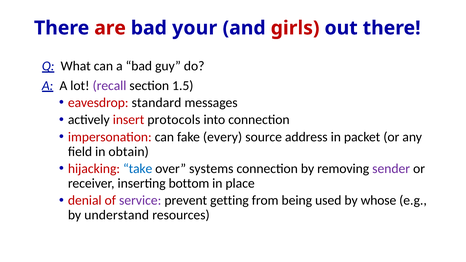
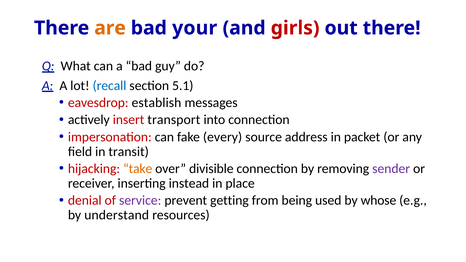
are colour: red -> orange
recall colour: purple -> blue
1.5: 1.5 -> 5.1
standard: standard -> establish
protocols: protocols -> transport
obtain: obtain -> transit
take colour: blue -> orange
systems: systems -> divisible
bottom: bottom -> instead
